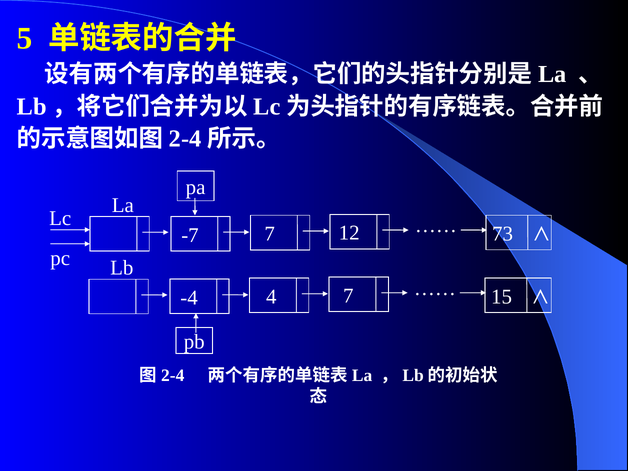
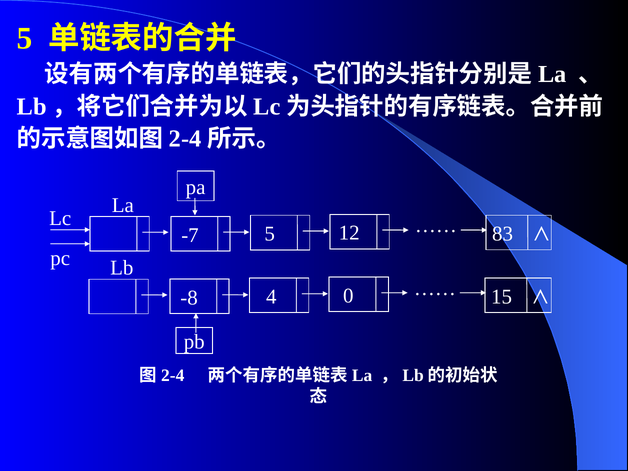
-7 7: 7 -> 5
73: 73 -> 83
-4: -4 -> -8
4 7: 7 -> 0
